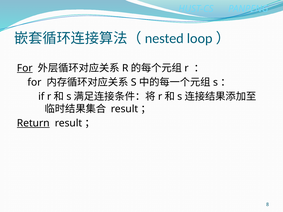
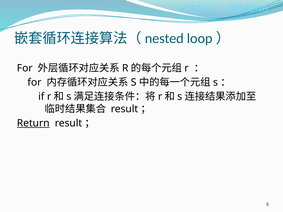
For at (25, 68) underline: present -> none
